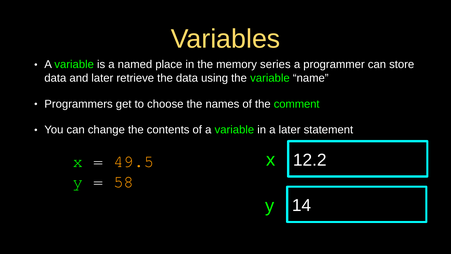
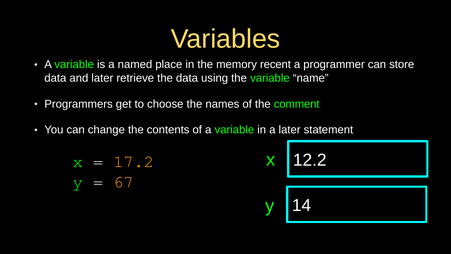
series: series -> recent
49.5: 49.5 -> 17.2
58: 58 -> 67
